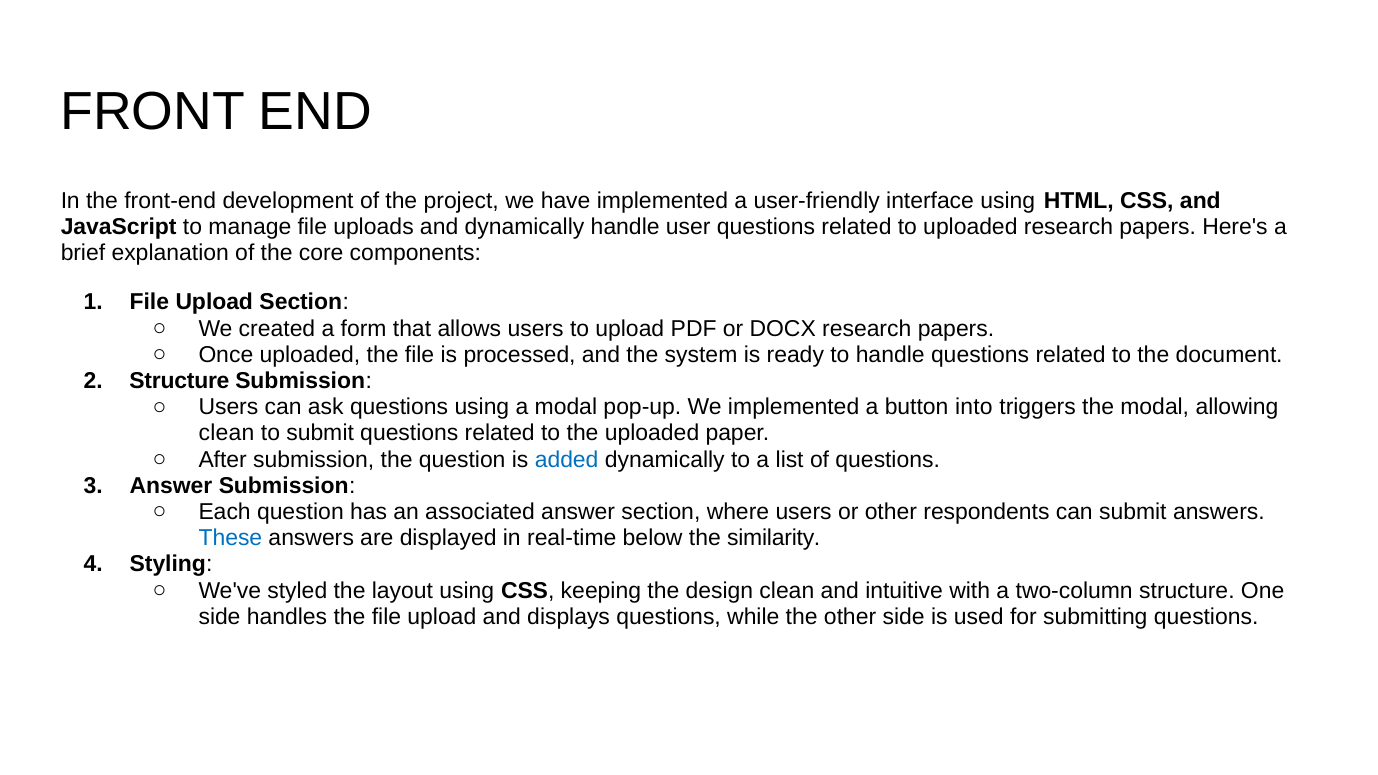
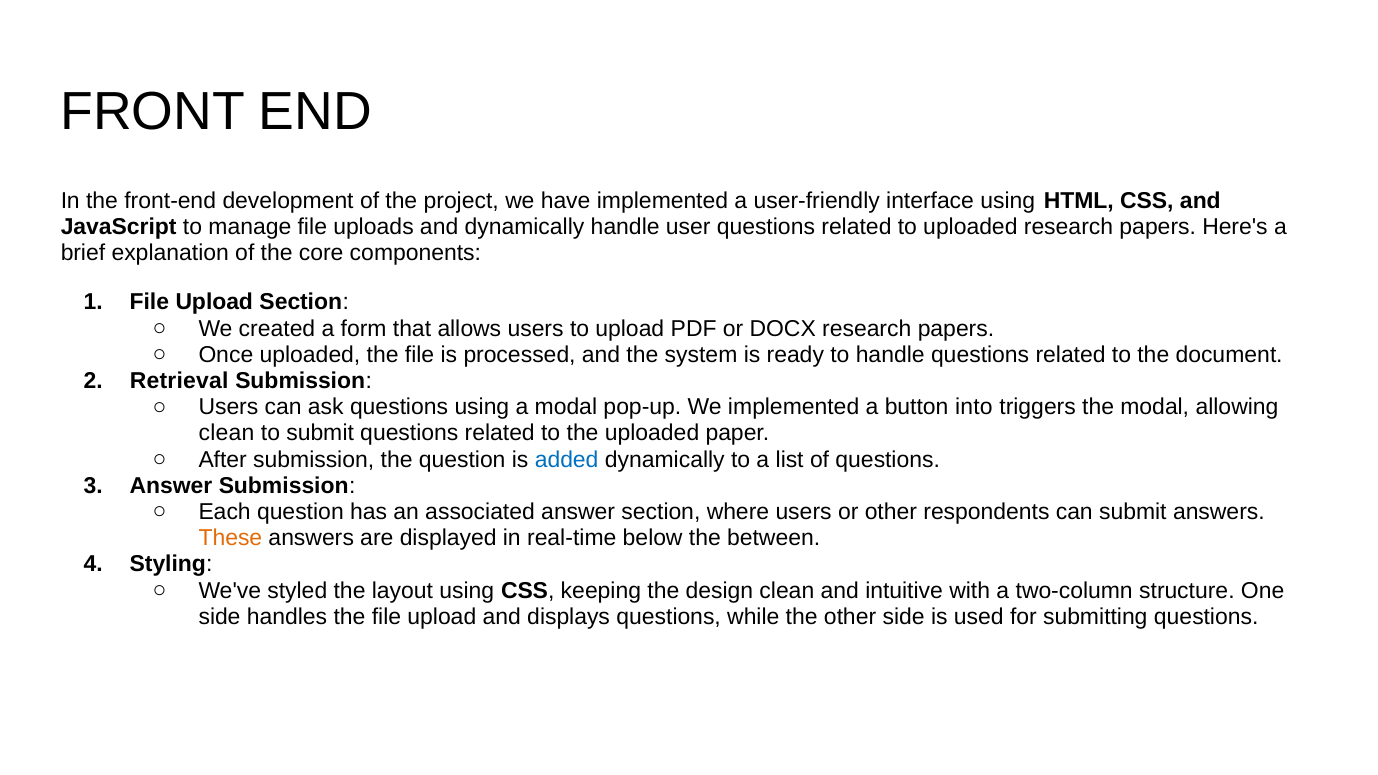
Structure at (179, 381): Structure -> Retrieval
These colour: blue -> orange
similarity: similarity -> between
